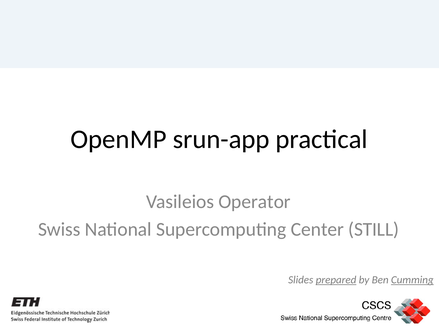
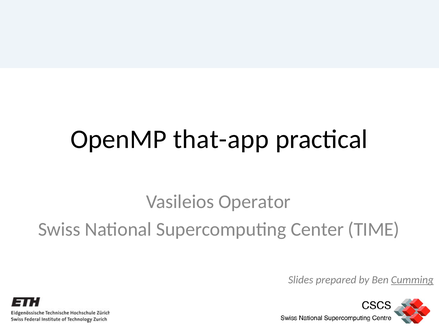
srun-app: srun-app -> that-app
STILL: STILL -> TIME
prepared underline: present -> none
